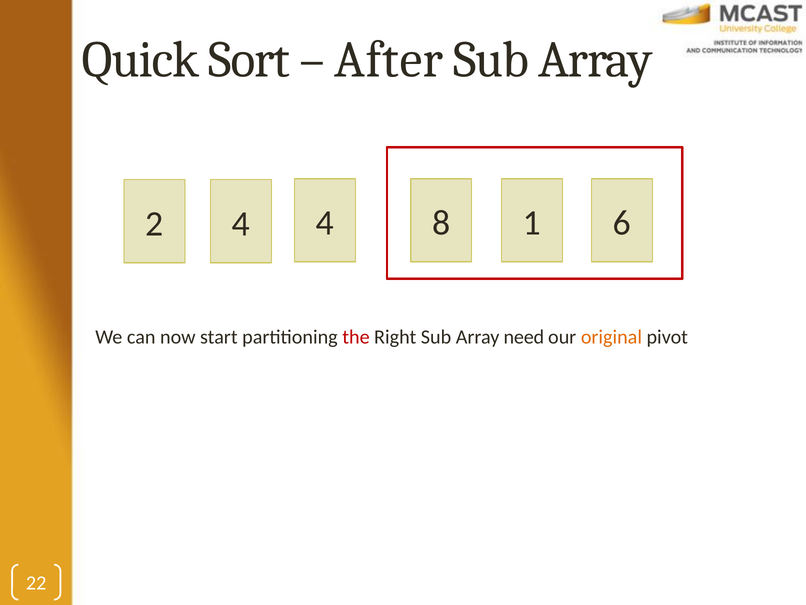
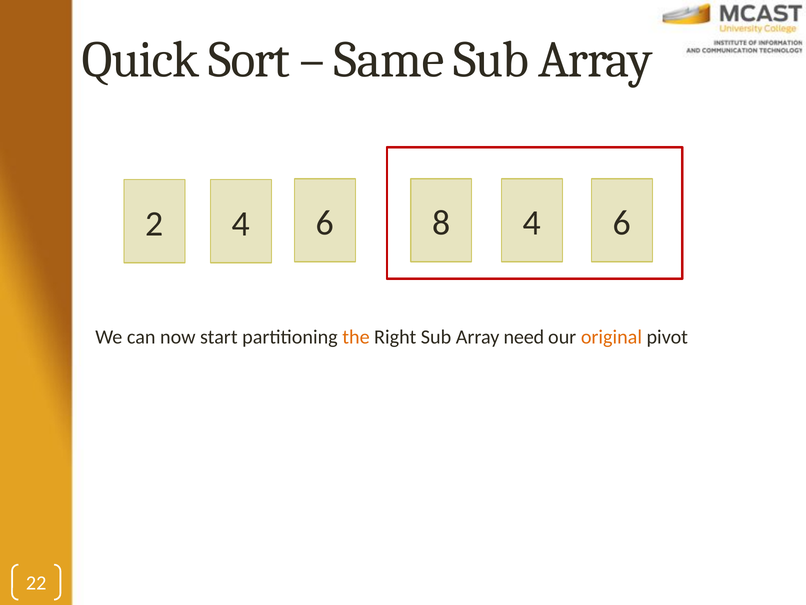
After: After -> Same
4 4: 4 -> 6
2 1: 1 -> 4
the colour: red -> orange
